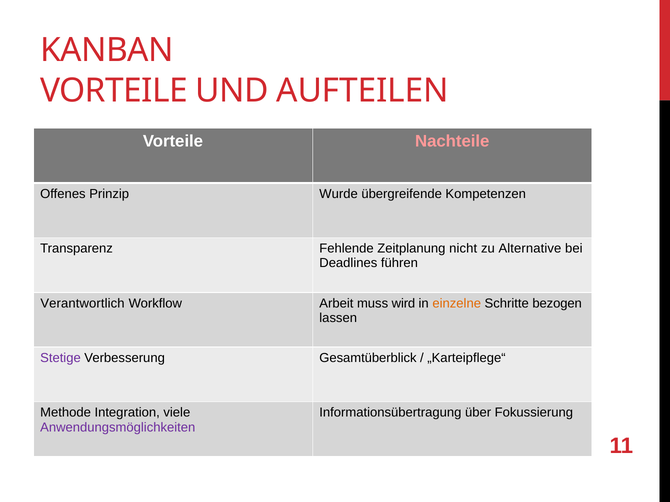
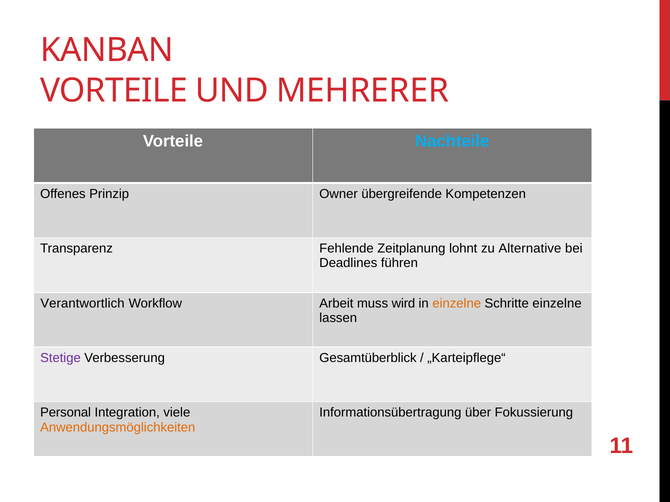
AUFTEILEN: AUFTEILEN -> MEHRERER
Nachteile colour: pink -> light blue
Wurde: Wurde -> Owner
nicht: nicht -> lohnt
Schritte bezogen: bezogen -> einzelne
Methode: Methode -> Personal
Anwendungsmöglichkeiten colour: purple -> orange
